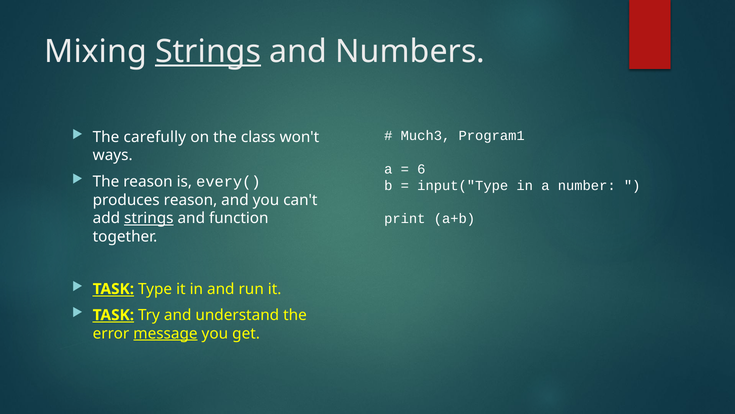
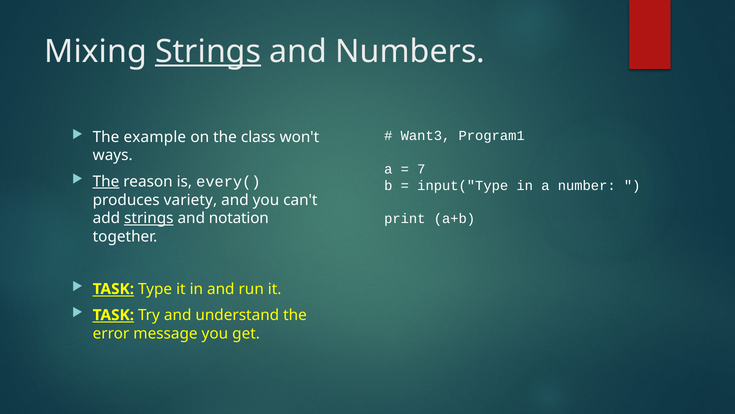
carefully: carefully -> example
Much3: Much3 -> Want3
6: 6 -> 7
The at (106, 181) underline: none -> present
produces reason: reason -> variety
function: function -> notation
message underline: present -> none
